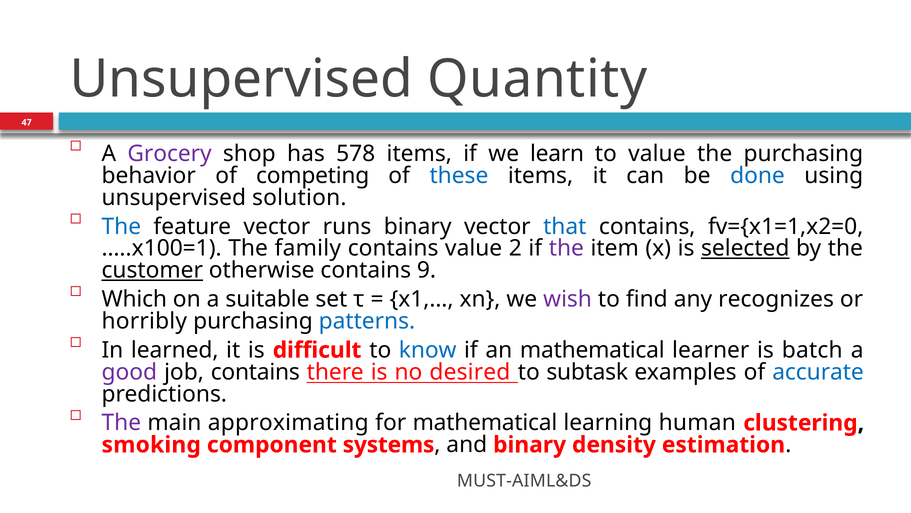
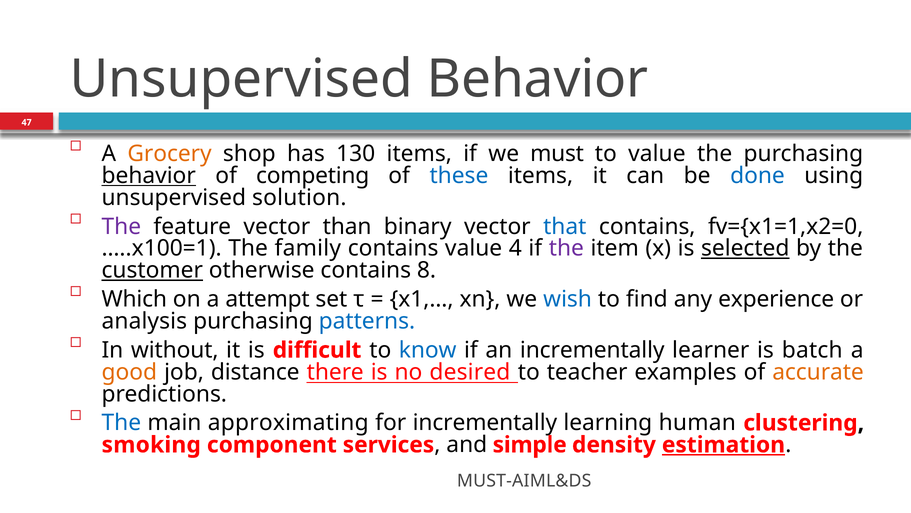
Unsupervised Quantity: Quantity -> Behavior
Grocery colour: purple -> orange
578: 578 -> 130
learn: learn -> must
behavior at (149, 175) underline: none -> present
The at (121, 226) colour: blue -> purple
runs: runs -> than
2: 2 -> 4
9: 9 -> 8
suitable: suitable -> attempt
wish colour: purple -> blue
recognizes: recognizes -> experience
horribly: horribly -> analysis
learned: learned -> without
an mathematical: mathematical -> incrementally
good colour: purple -> orange
job contains: contains -> distance
subtask: subtask -> teacher
accurate colour: blue -> orange
The at (121, 423) colour: purple -> blue
for mathematical: mathematical -> incrementally
systems: systems -> services
and binary: binary -> simple
estimation underline: none -> present
